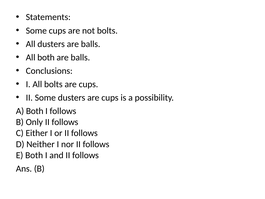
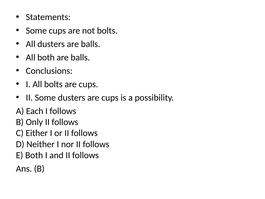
A Both: Both -> Each
